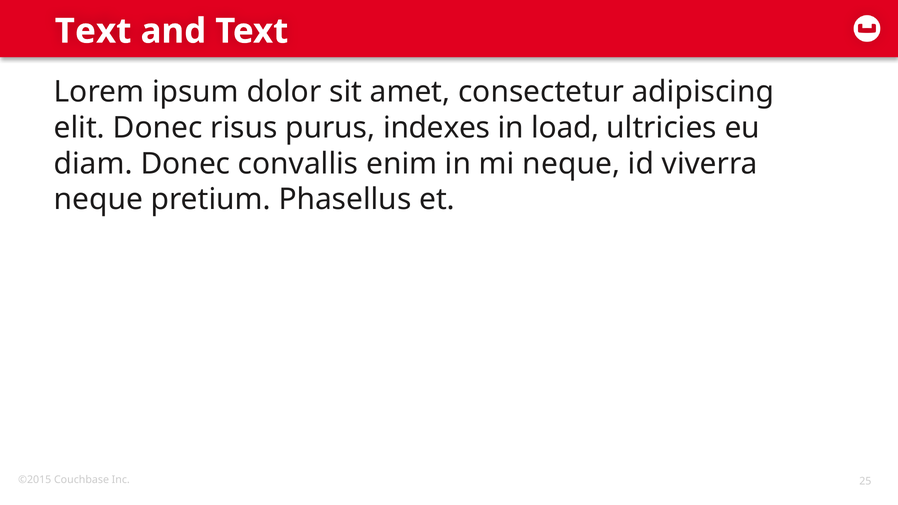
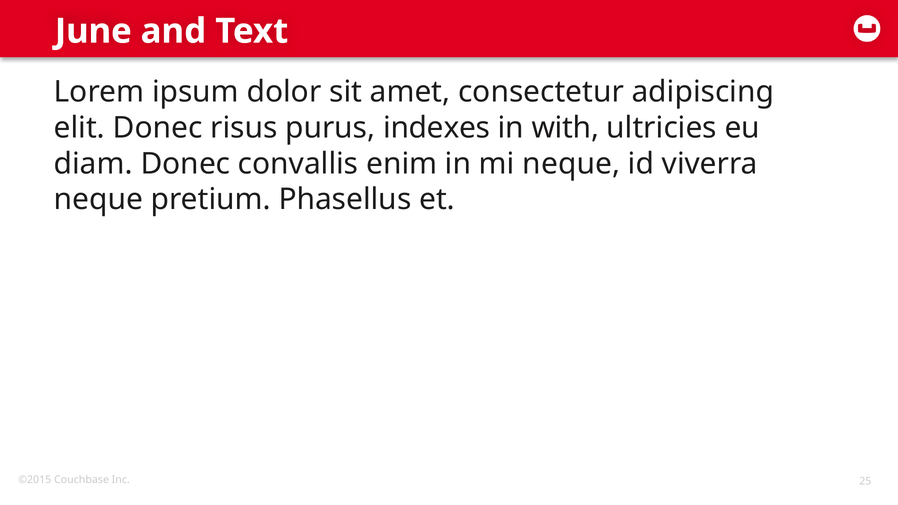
Text at (93, 31): Text -> June
load: load -> with
